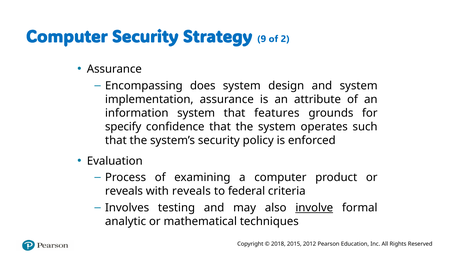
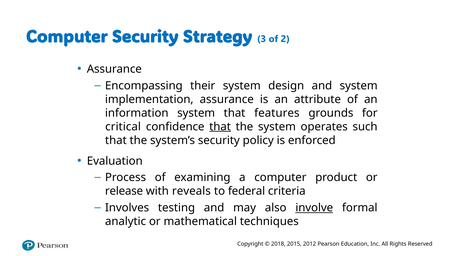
9: 9 -> 3
does: does -> their
specify: specify -> critical
that at (220, 127) underline: none -> present
reveals at (124, 191): reveals -> release
